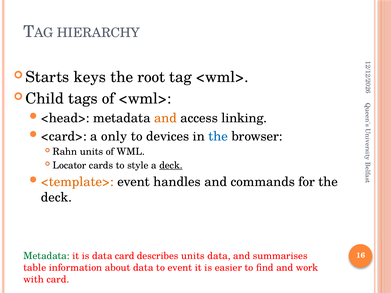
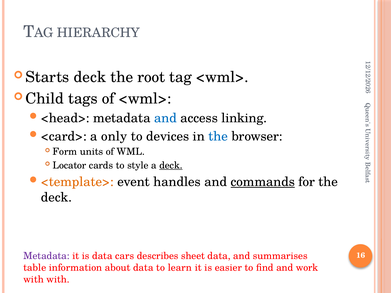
keys at (90, 77): keys -> deck
and at (165, 118) colour: orange -> blue
Rahn: Rahn -> Form
commands underline: none -> present
Metadata at (47, 256) colour: green -> purple
data card: card -> cars
describes units: units -> sheet
to event: event -> learn
with card: card -> with
